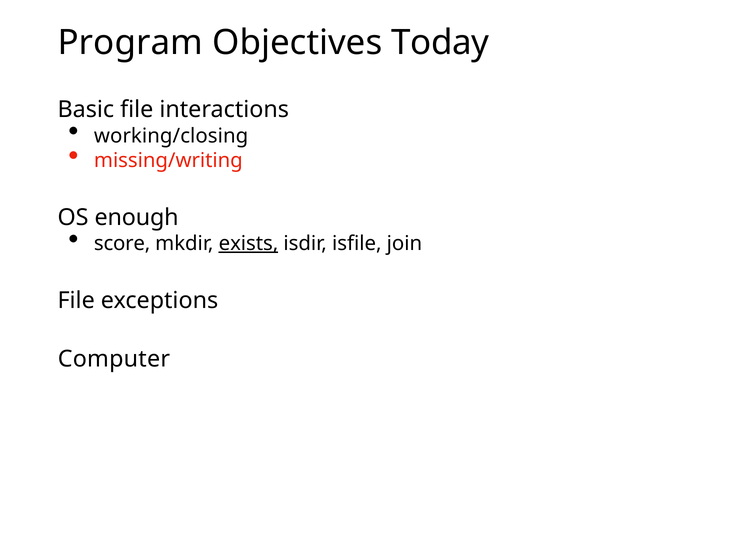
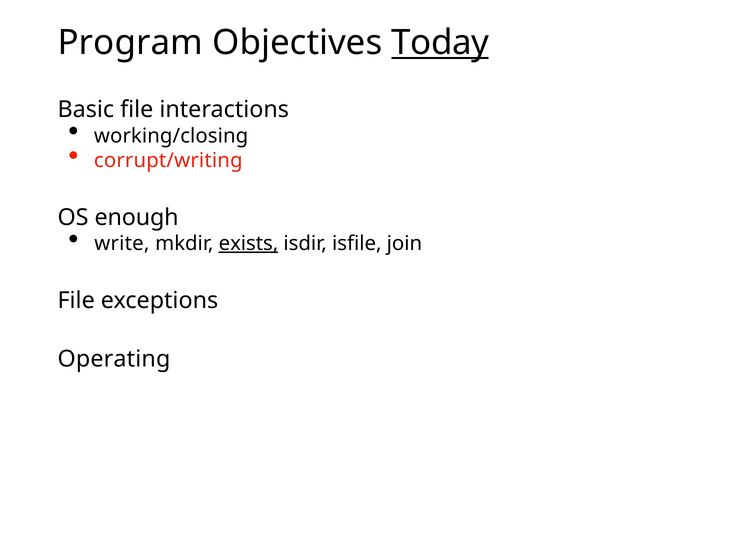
Today underline: none -> present
missing/writing: missing/writing -> corrupt/writing
score: score -> write
Computer: Computer -> Operating
